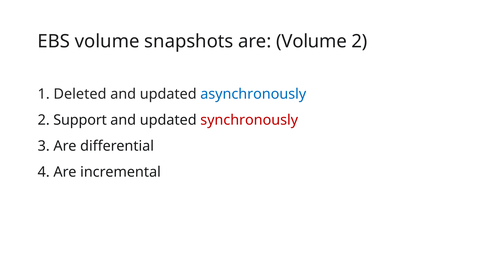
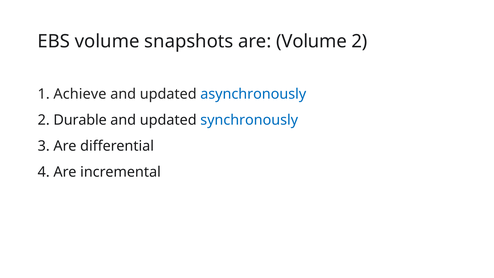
Deleted: Deleted -> Achieve
Support: Support -> Durable
synchronously colour: red -> blue
